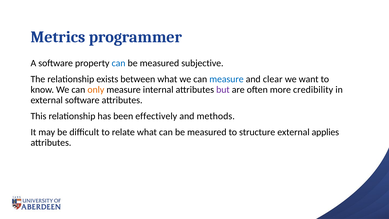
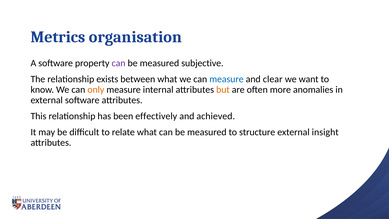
programmer: programmer -> organisation
can at (119, 63) colour: blue -> purple
but colour: purple -> orange
credibility: credibility -> anomalies
methods: methods -> achieved
applies: applies -> insight
